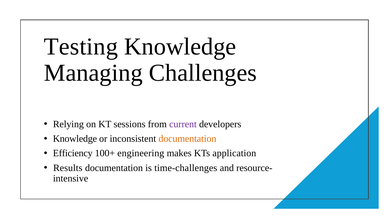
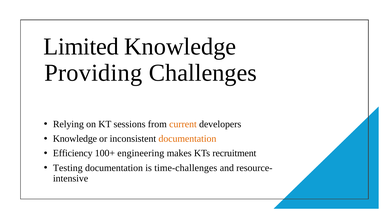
Testing: Testing -> Limited
Managing: Managing -> Providing
current colour: purple -> orange
application: application -> recruitment
Results: Results -> Testing
